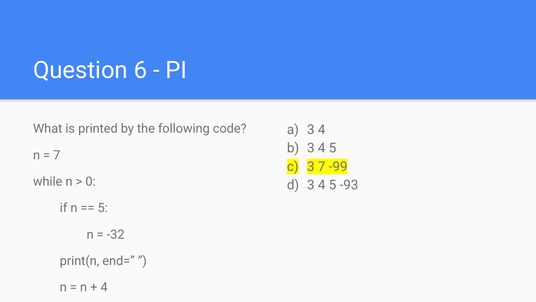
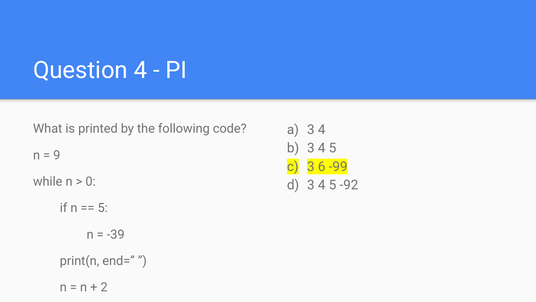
Question 6: 6 -> 4
7 at (57, 155): 7 -> 9
3 7: 7 -> 6
-93: -93 -> -92
-32: -32 -> -39
4 at (104, 287): 4 -> 2
